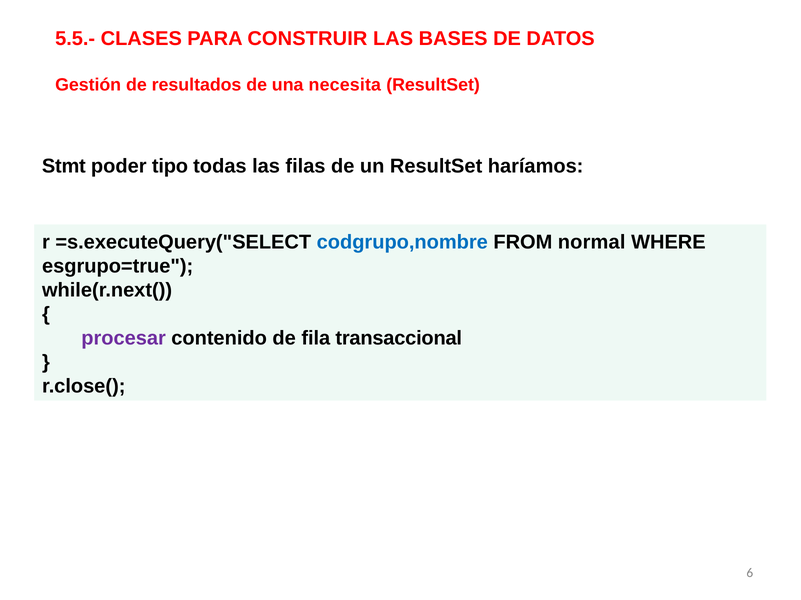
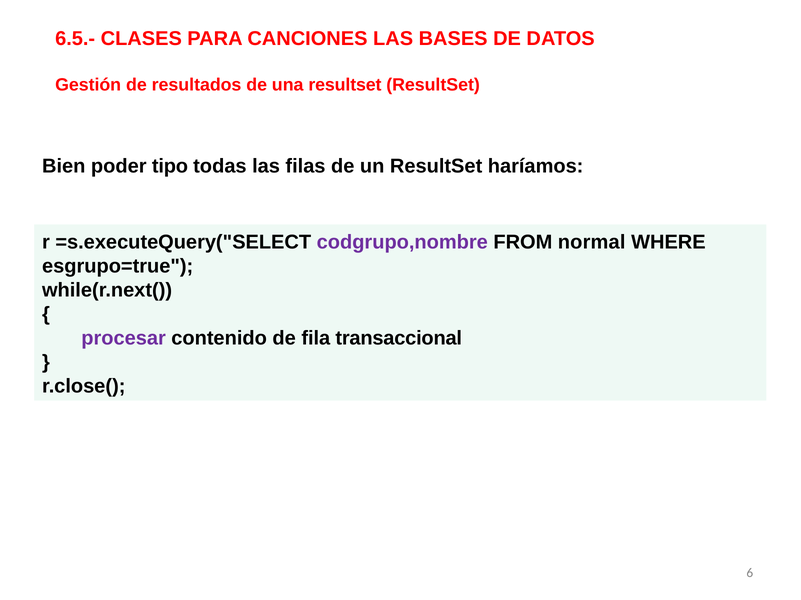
5.5.-: 5.5.- -> 6.5.-
CONSTRUIR: CONSTRUIR -> CANCIONES
una necesita: necesita -> resultset
Stmt: Stmt -> Bien
codgrupo,nombre colour: blue -> purple
